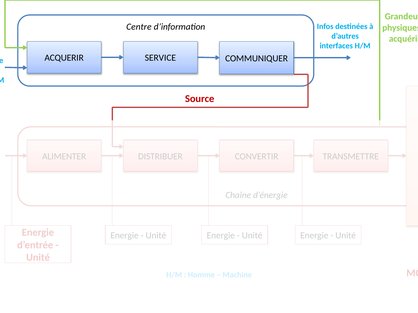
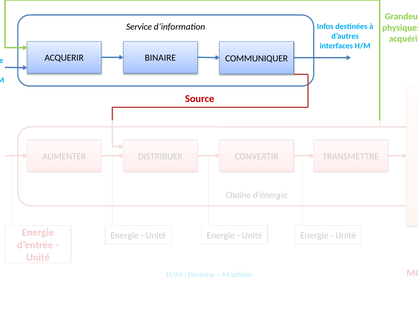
Centre: Centre -> Service
SERVICE: SERVICE -> BINAIRE
